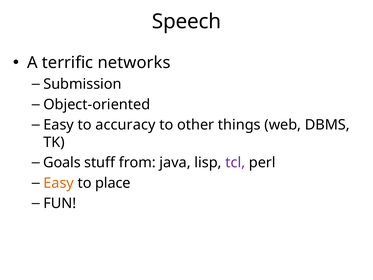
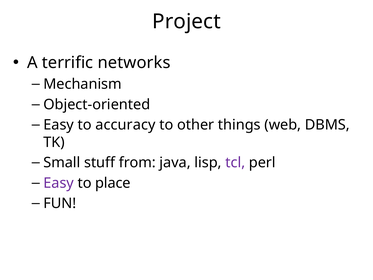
Speech: Speech -> Project
Submission: Submission -> Mechanism
Goals: Goals -> Small
Easy at (59, 183) colour: orange -> purple
